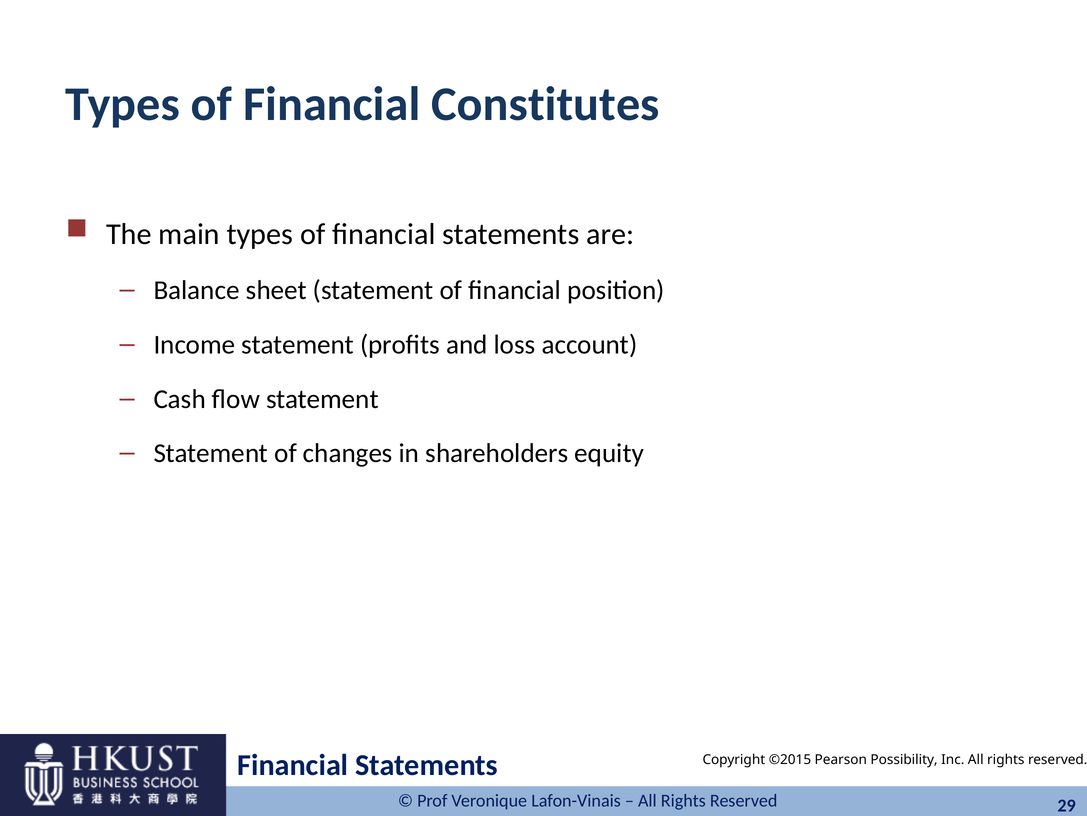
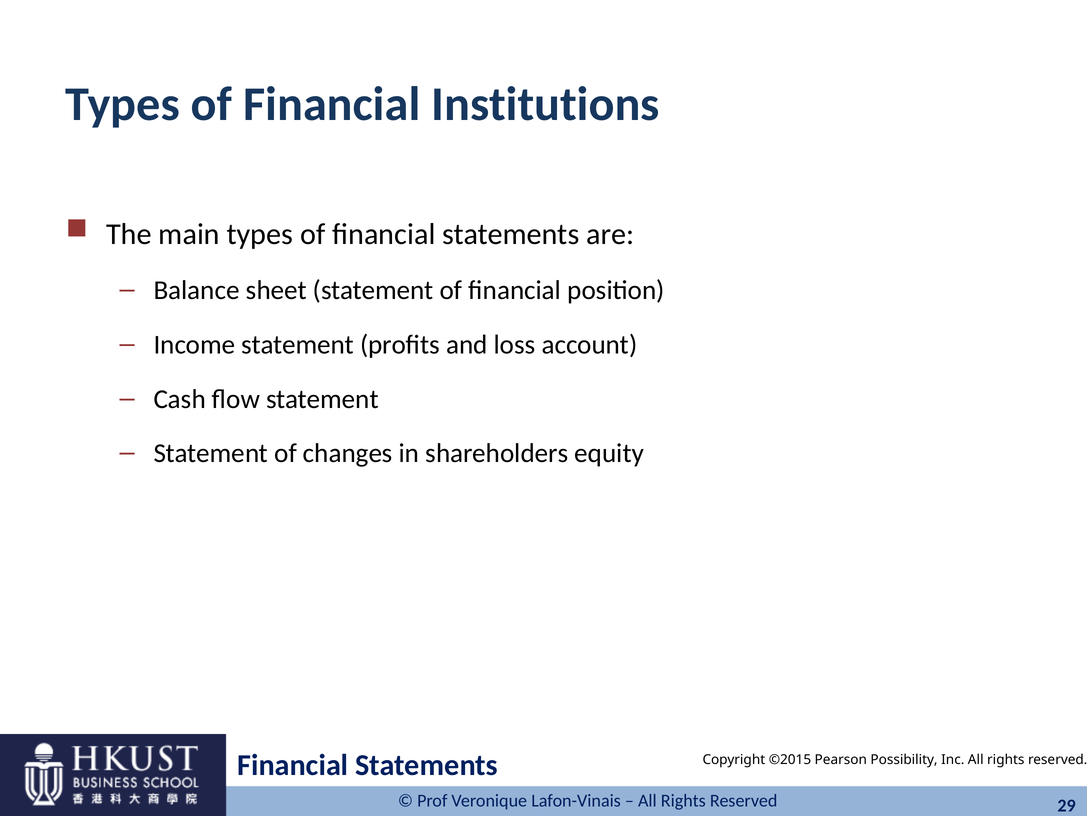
Constitutes: Constitutes -> Institutions
